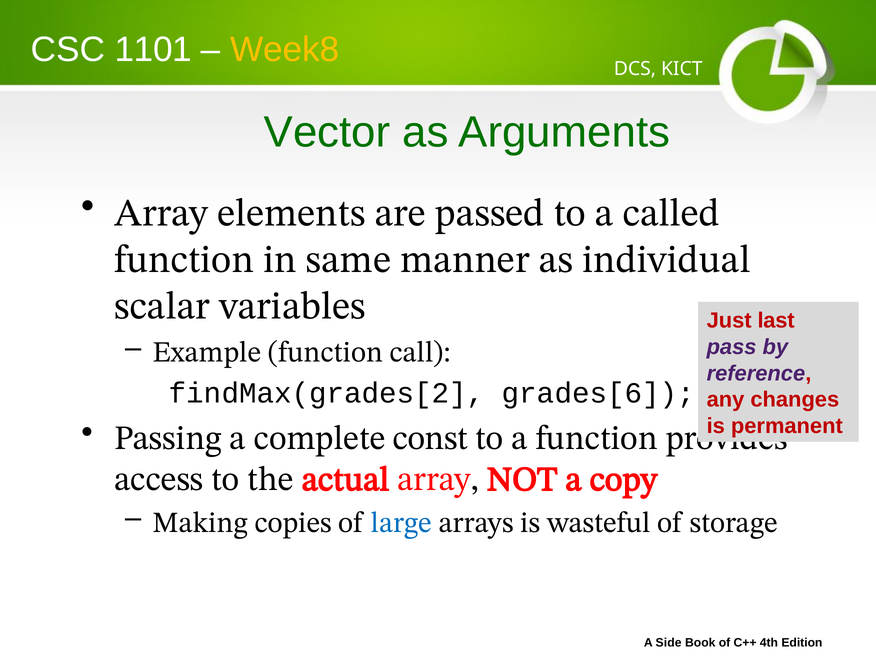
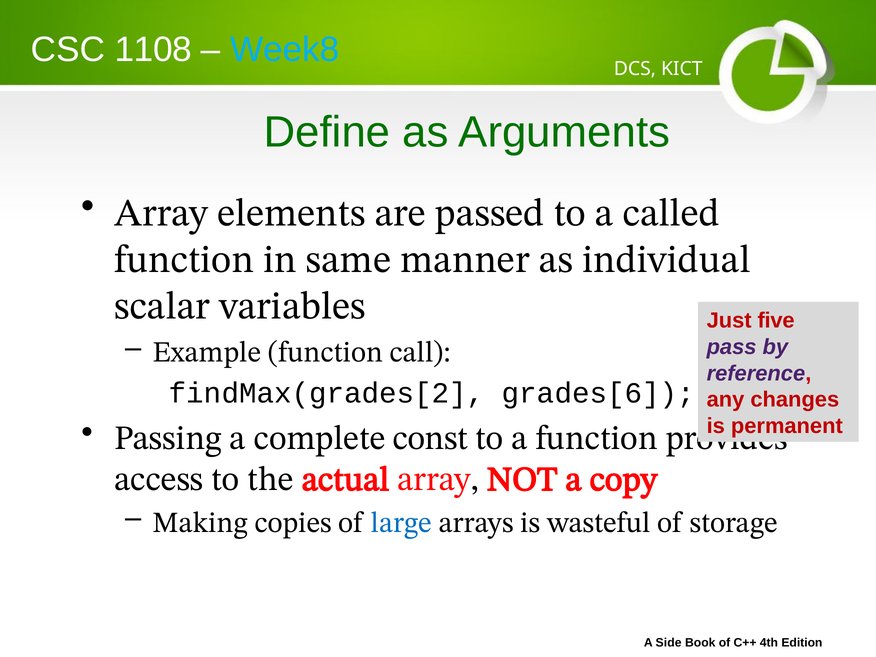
1101: 1101 -> 1108
Week8 colour: yellow -> light blue
Vector: Vector -> Define
last: last -> five
